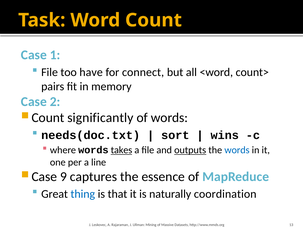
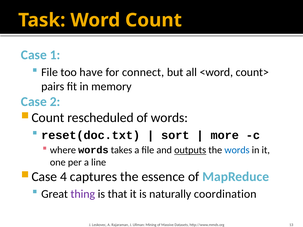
significantly: significantly -> rescheduled
needs(doc.txt: needs(doc.txt -> reset(doc.txt
wins: wins -> more
takes underline: present -> none
9: 9 -> 4
thing colour: blue -> purple
